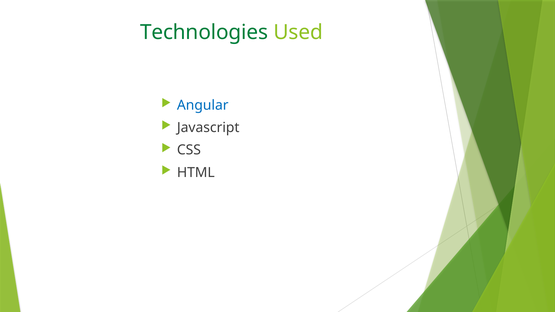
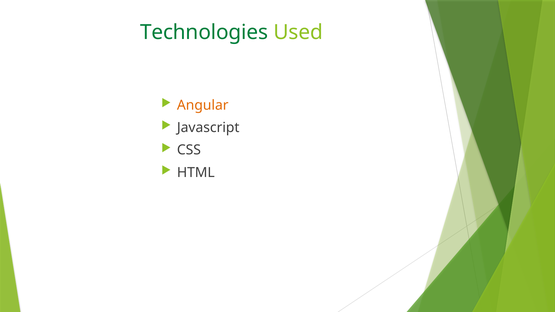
Angular colour: blue -> orange
